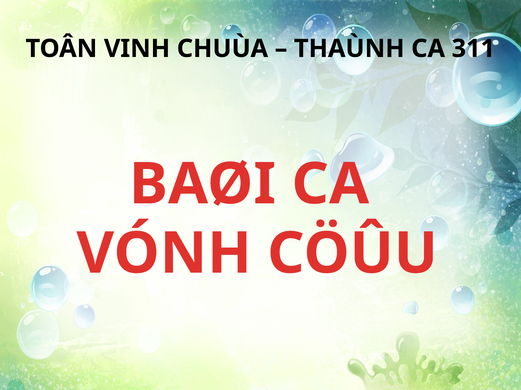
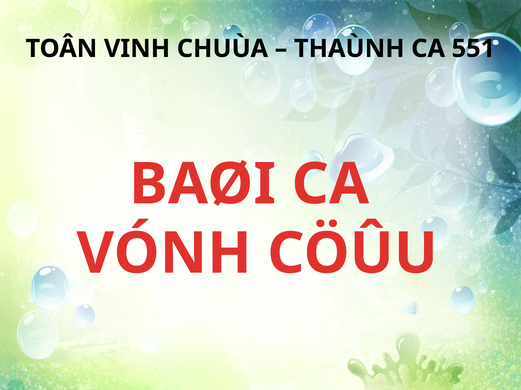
311: 311 -> 551
